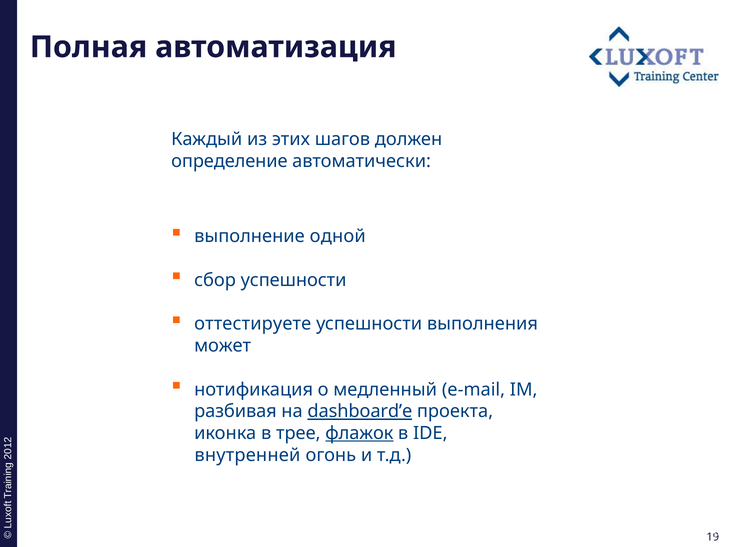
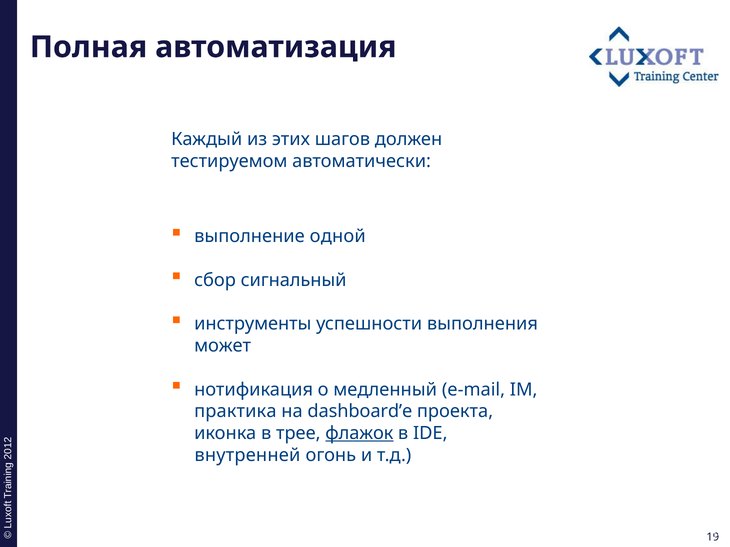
определение: определение -> тестируемом
сбор успешности: успешности -> сигнальный
оттестируете: оттестируете -> инструменты
разбивая: разбивая -> практика
dashboard’e underline: present -> none
